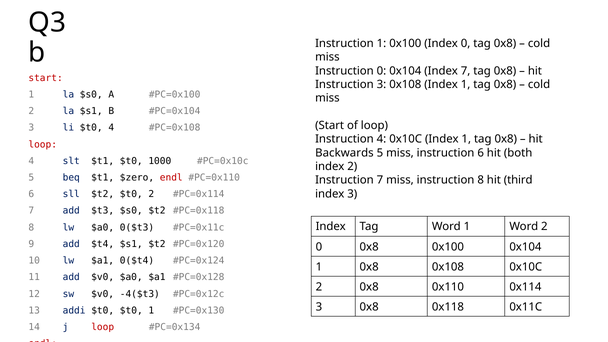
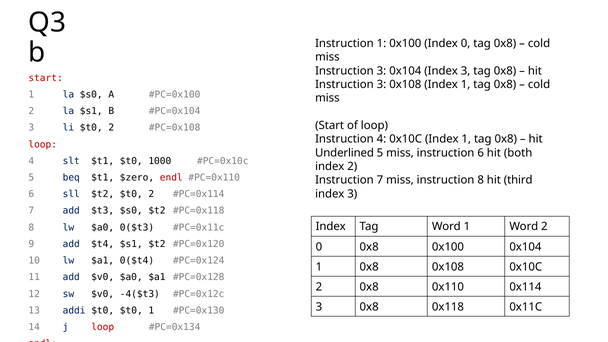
0 at (382, 71): 0 -> 3
0x104 Index 7: 7 -> 3
li $t0 4: 4 -> 2
Backwards: Backwards -> Underlined
